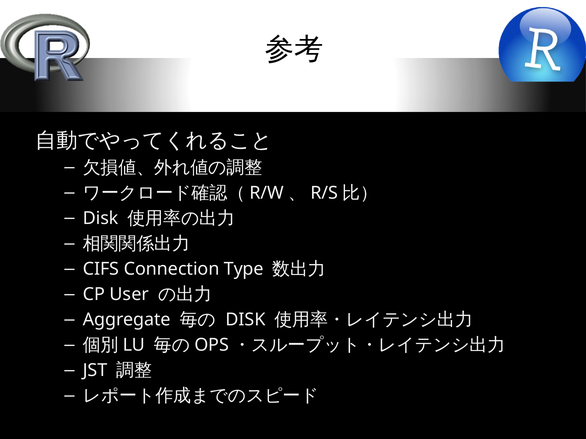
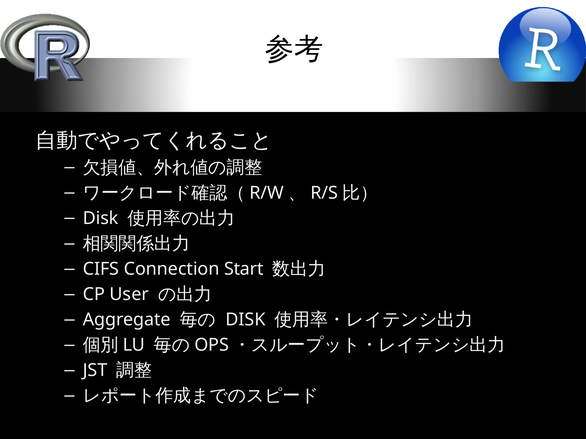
Type: Type -> Start
